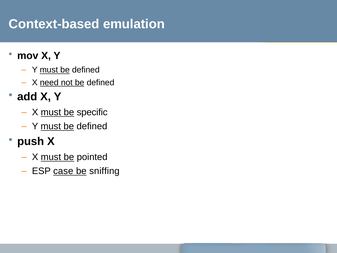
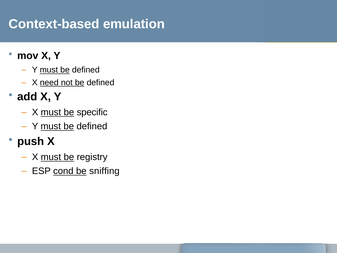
pointed: pointed -> registry
case: case -> cond
